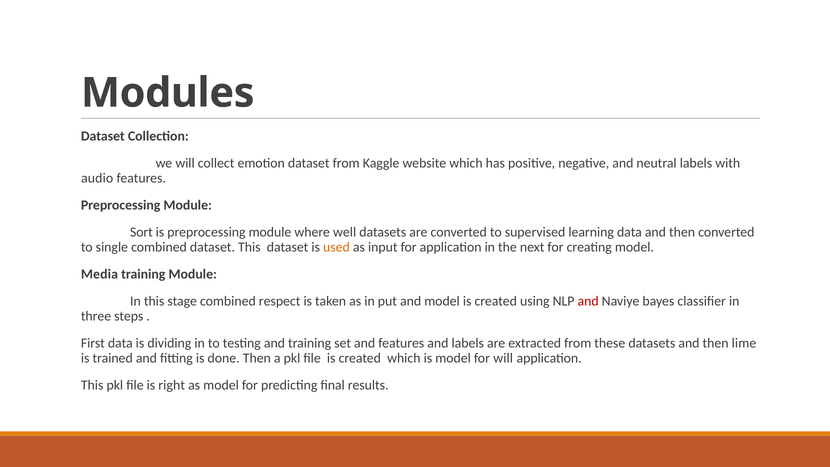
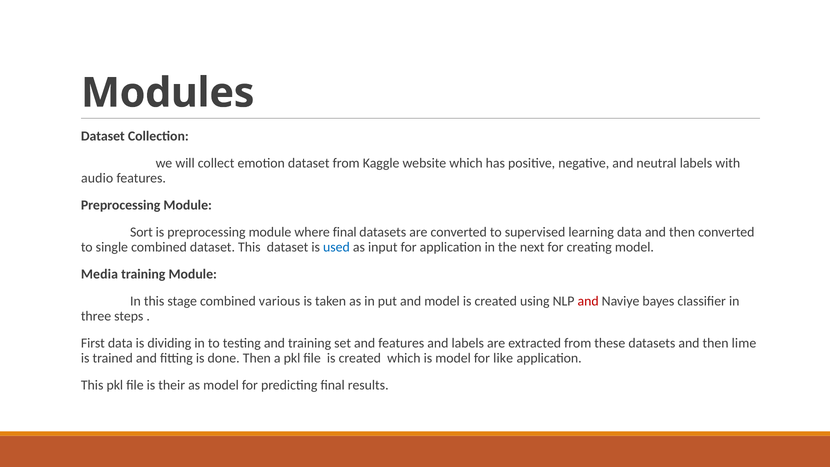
where well: well -> final
used colour: orange -> blue
respect: respect -> various
for will: will -> like
right: right -> their
